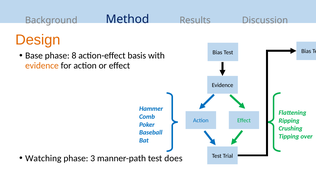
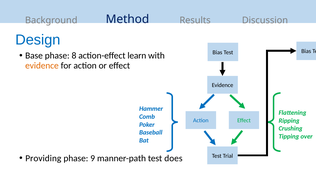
Design colour: orange -> blue
basis: basis -> learn
Watching: Watching -> Providing
3: 3 -> 9
